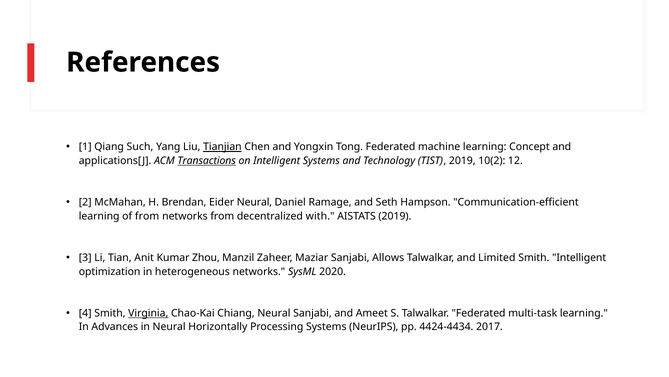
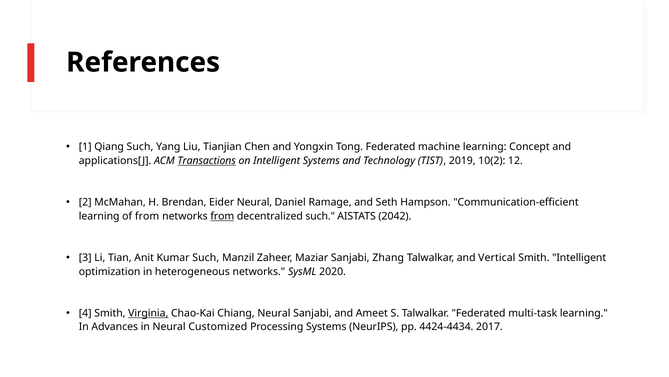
Tianjian underline: present -> none
from at (222, 216) underline: none -> present
decentralized with: with -> such
AISTATS 2019: 2019 -> 2042
Kumar Zhou: Zhou -> Such
Allows: Allows -> Zhang
Limited: Limited -> Vertical
Horizontally: Horizontally -> Customized
